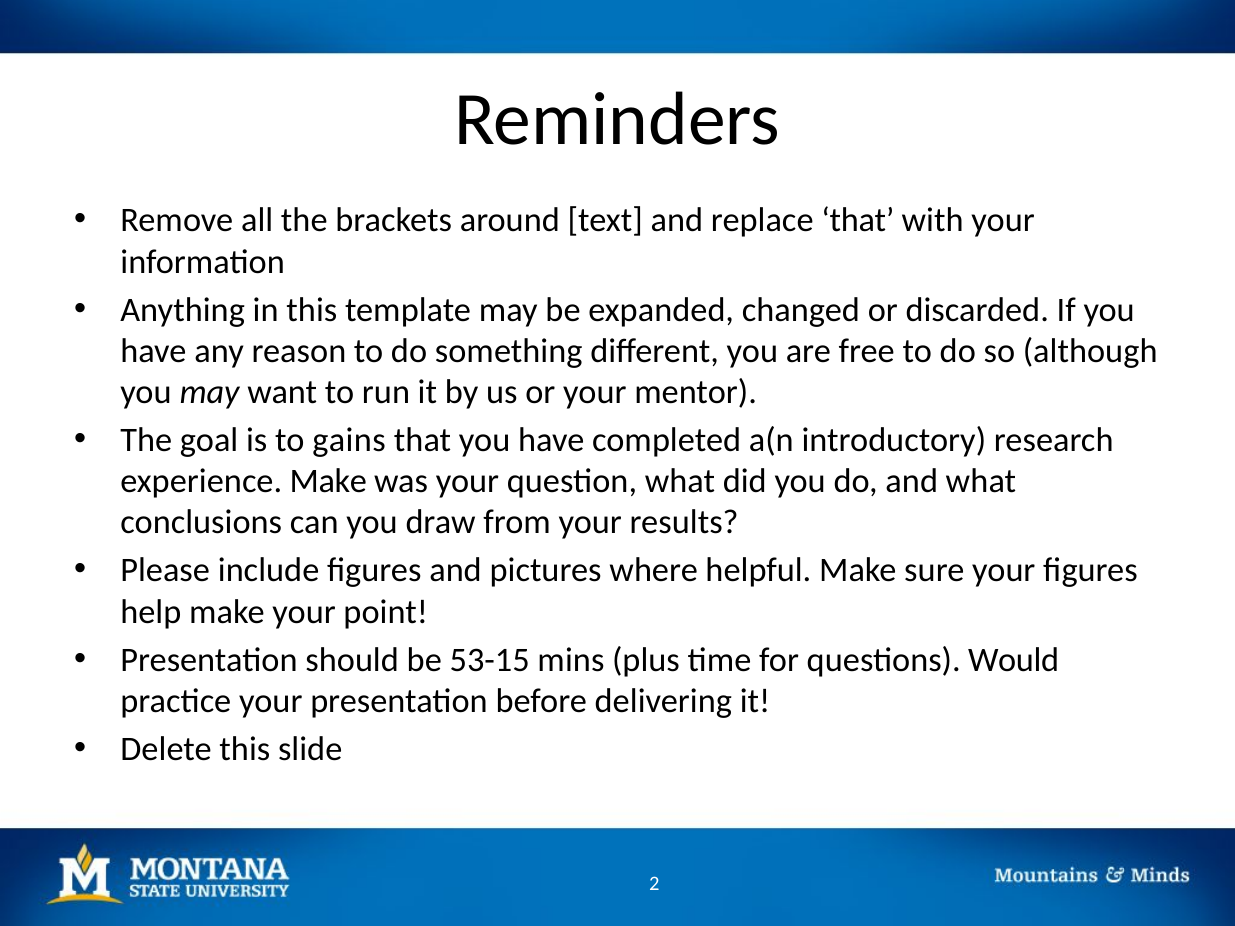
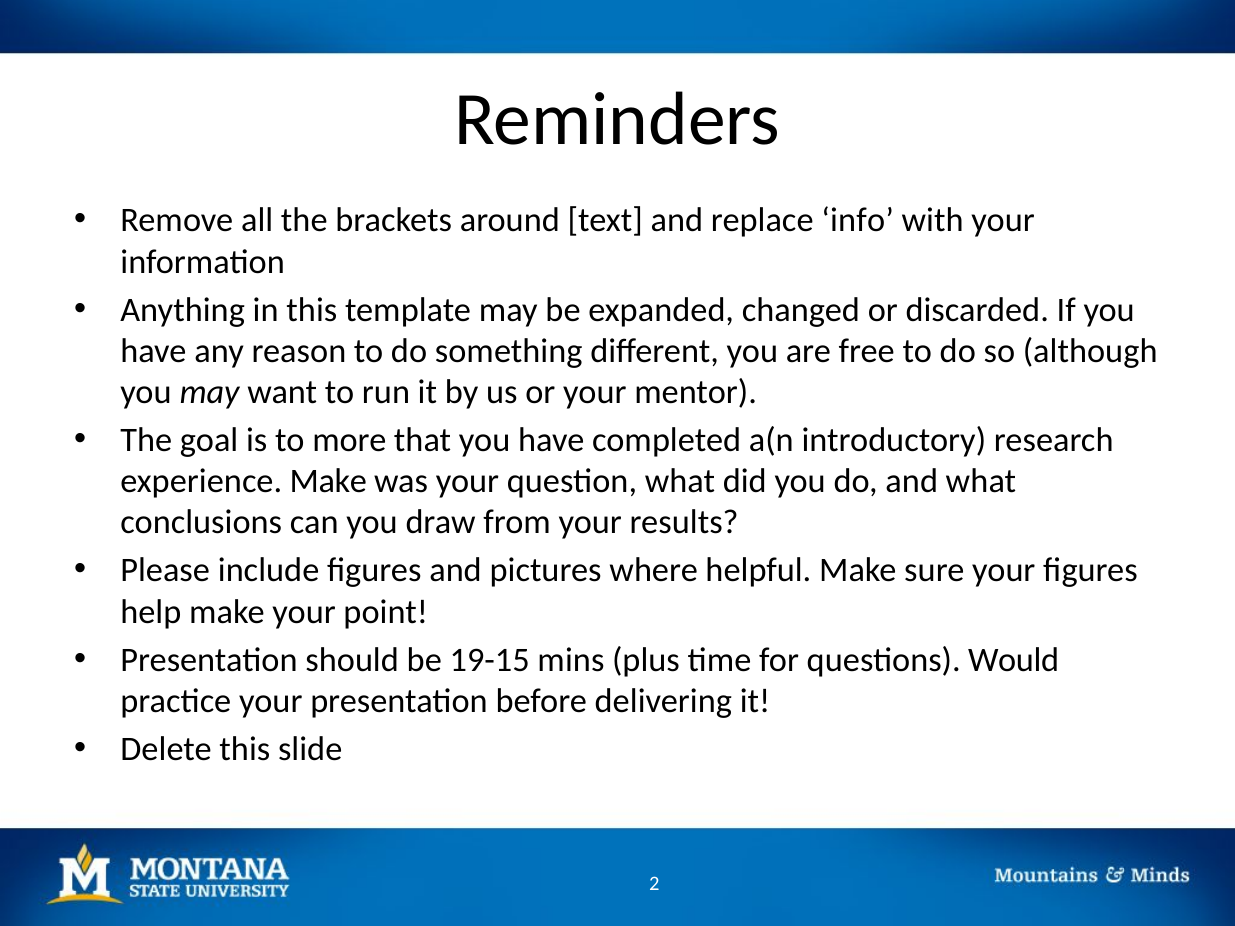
replace that: that -> info
gains: gains -> more
53-15: 53-15 -> 19-15
